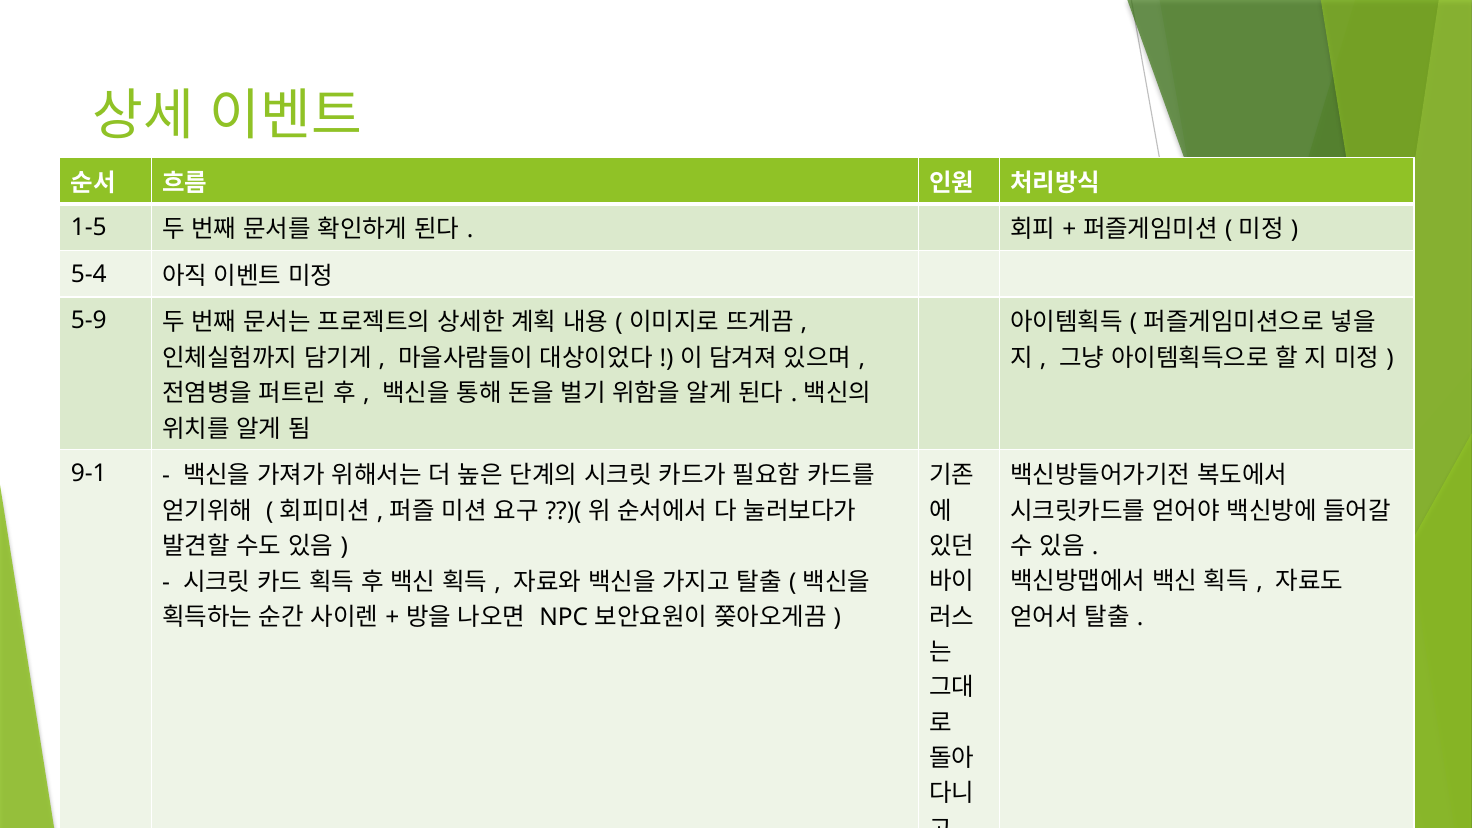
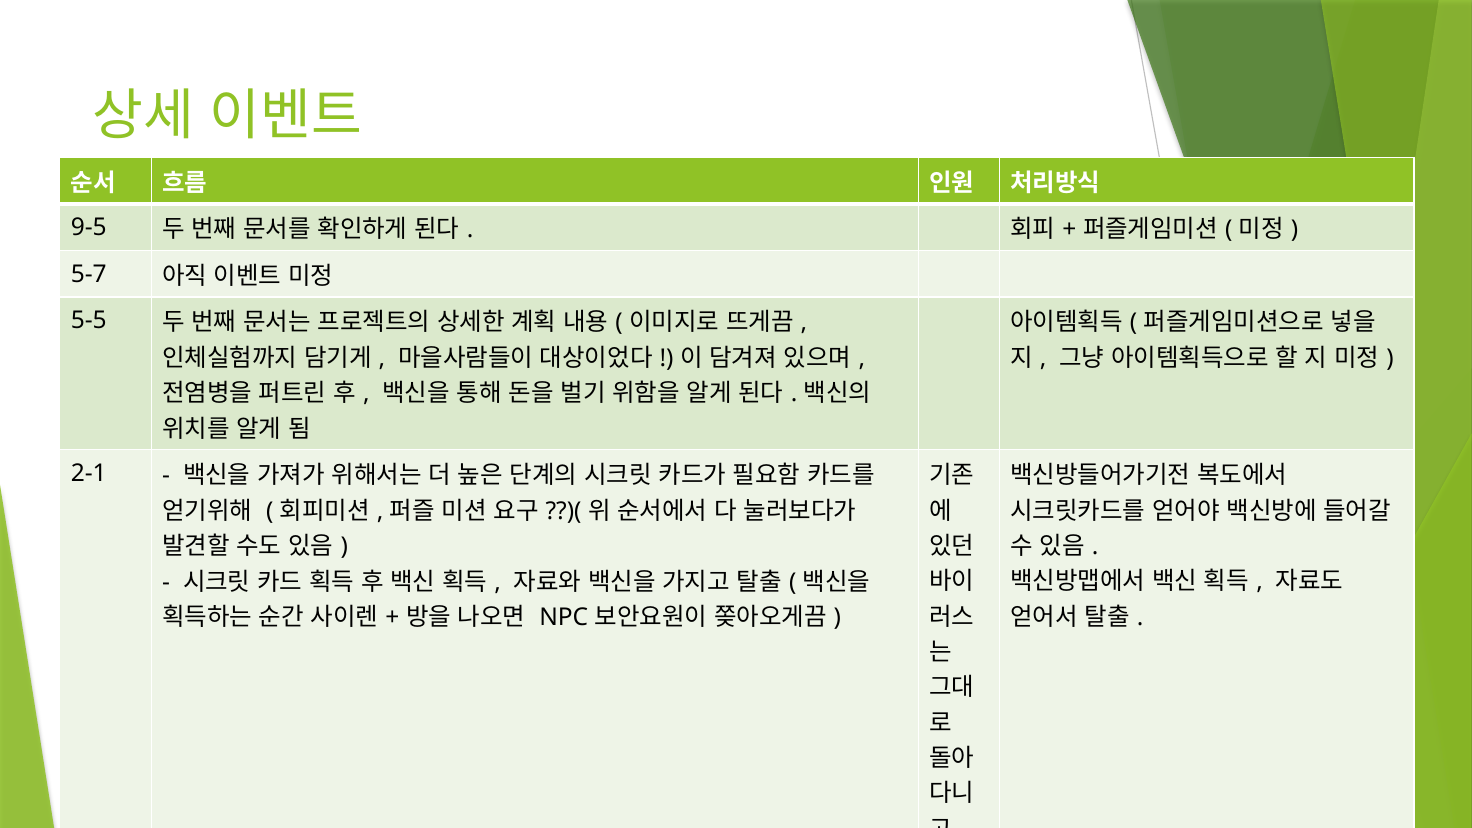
1-5: 1-5 -> 9-5
5-4: 5-4 -> 5-7
5-9: 5-9 -> 5-5
9-1: 9-1 -> 2-1
